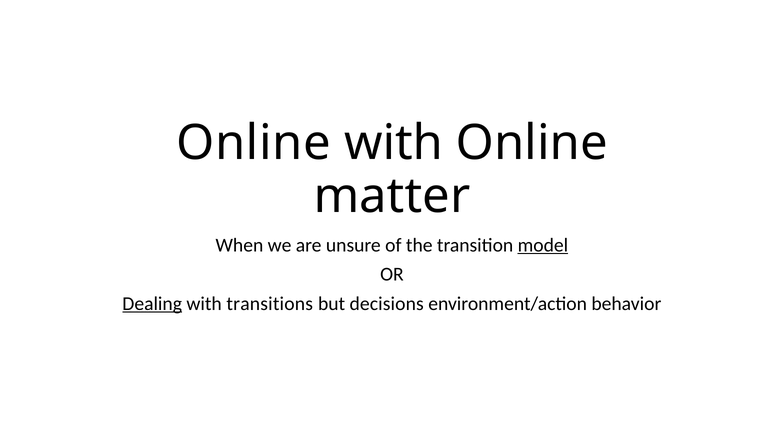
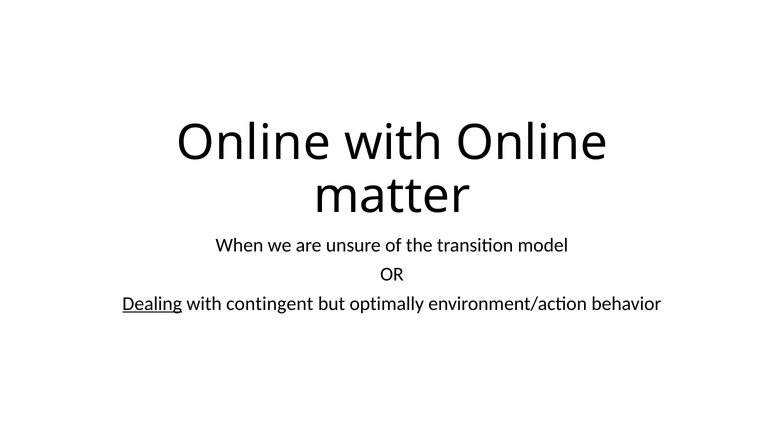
model underline: present -> none
transitions: transitions -> contingent
decisions: decisions -> optimally
